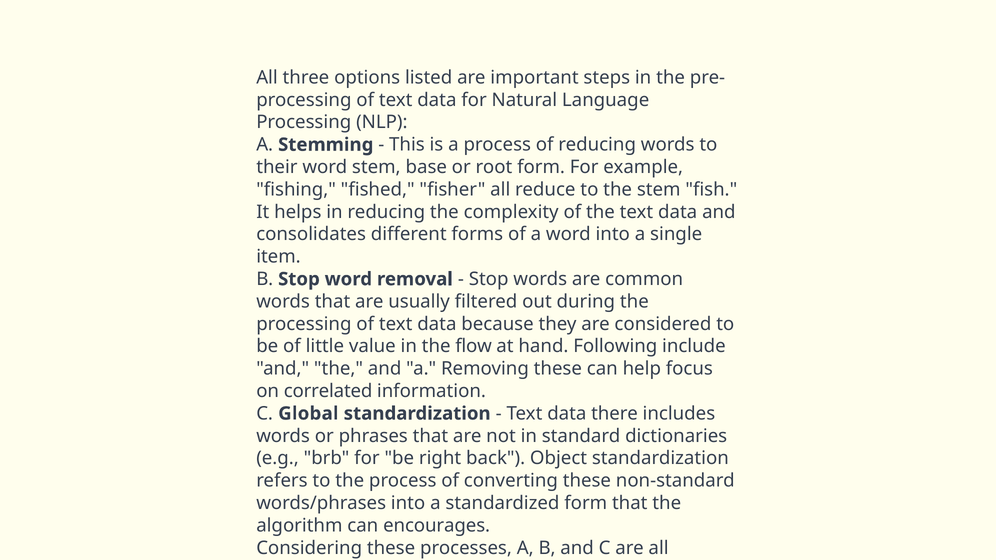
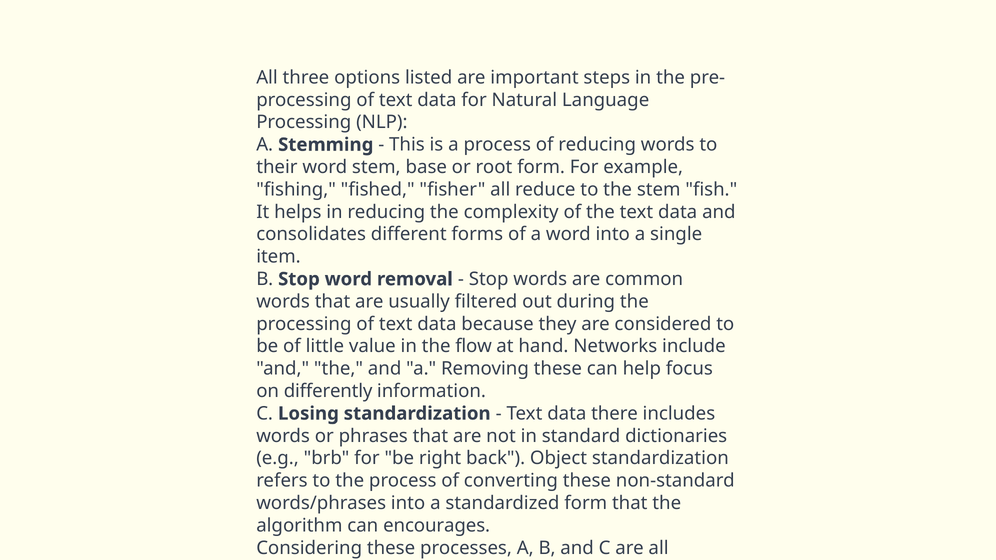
Following: Following -> Networks
correlated: correlated -> differently
Global: Global -> Losing
